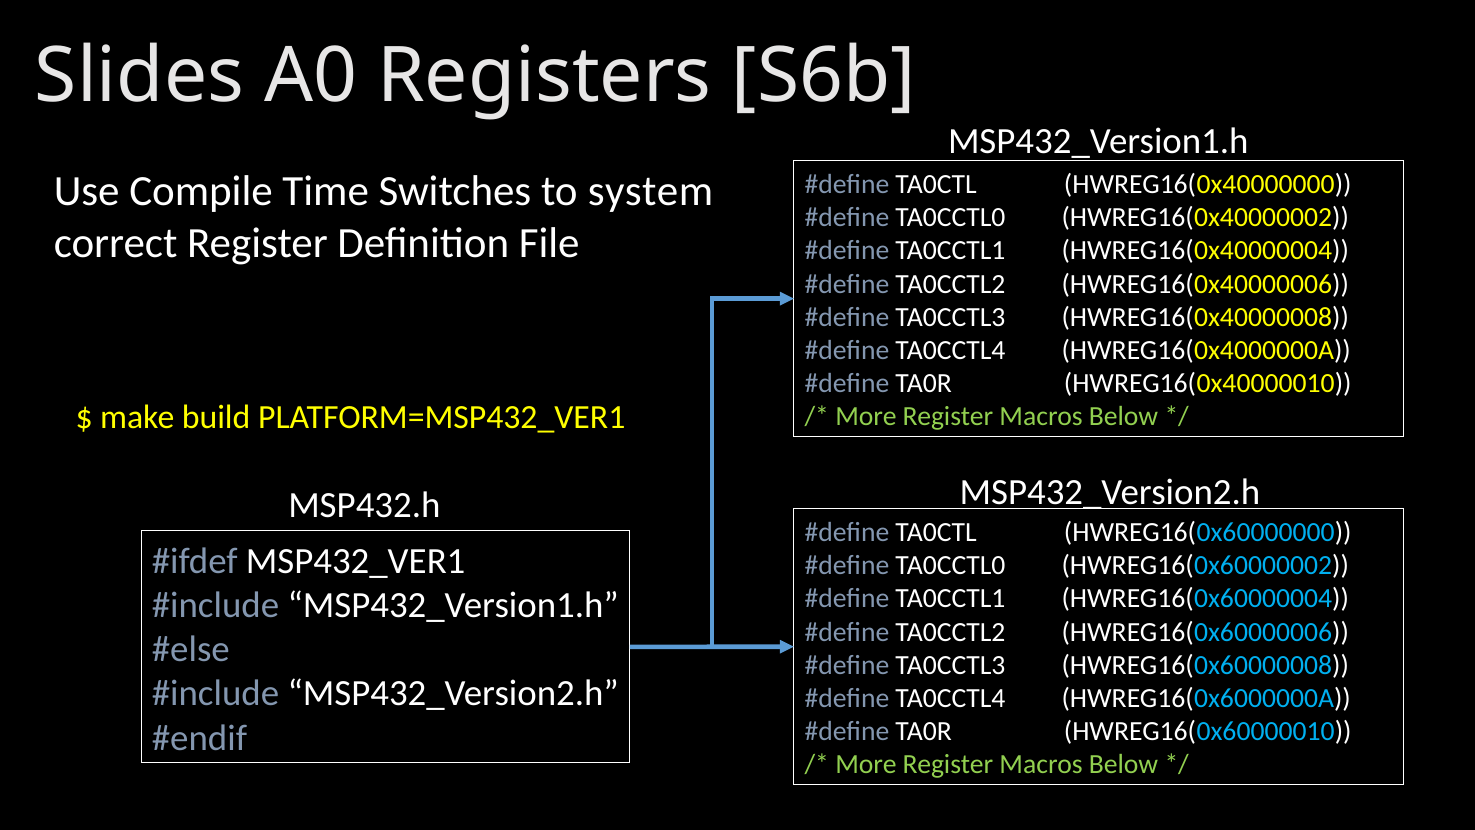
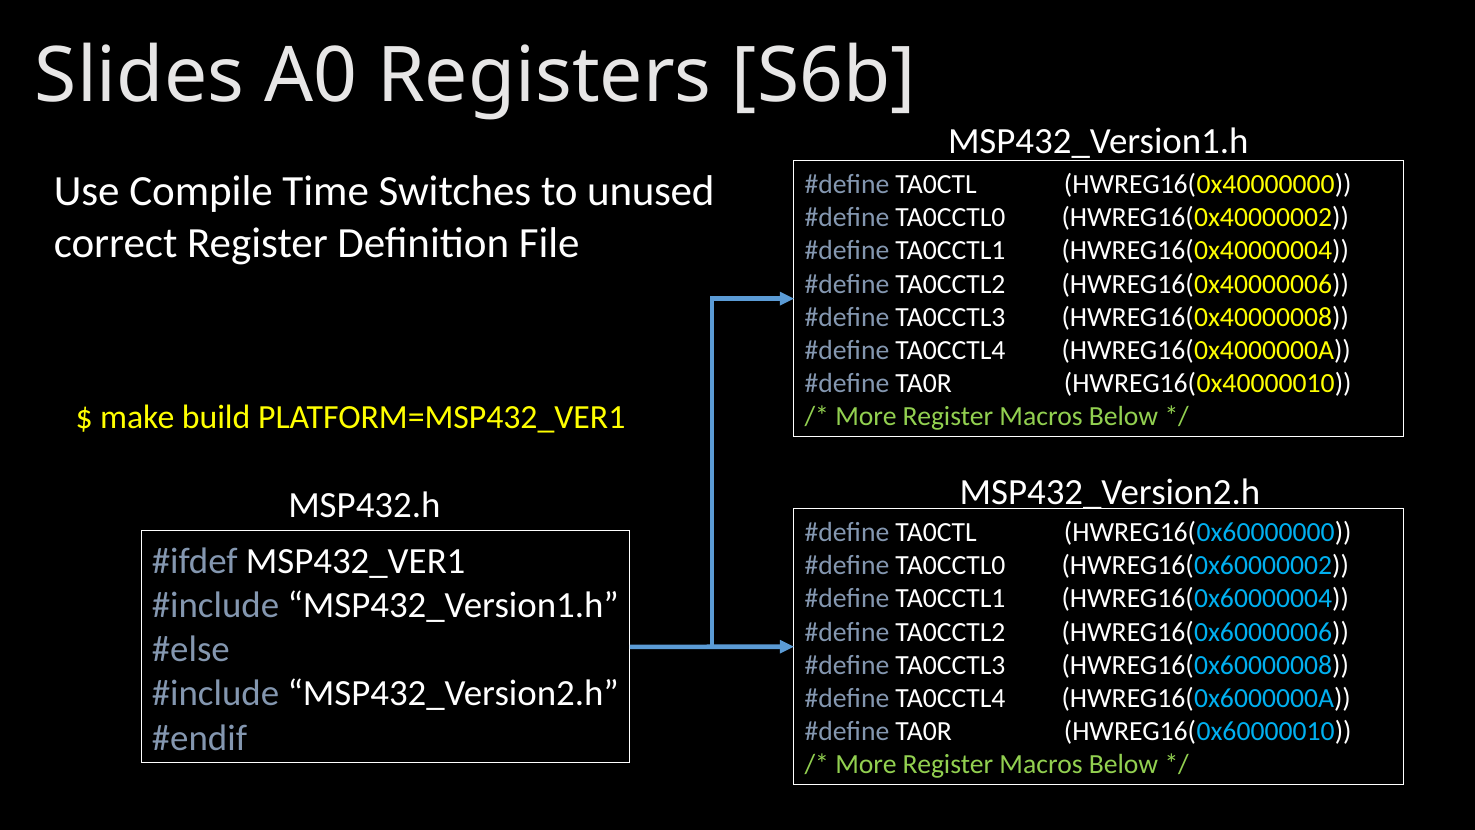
system: system -> unused
